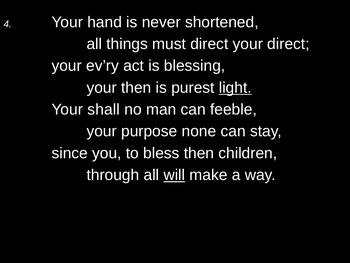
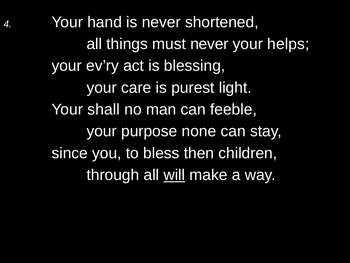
must direct: direct -> never
your direct: direct -> helps
your then: then -> care
light underline: present -> none
